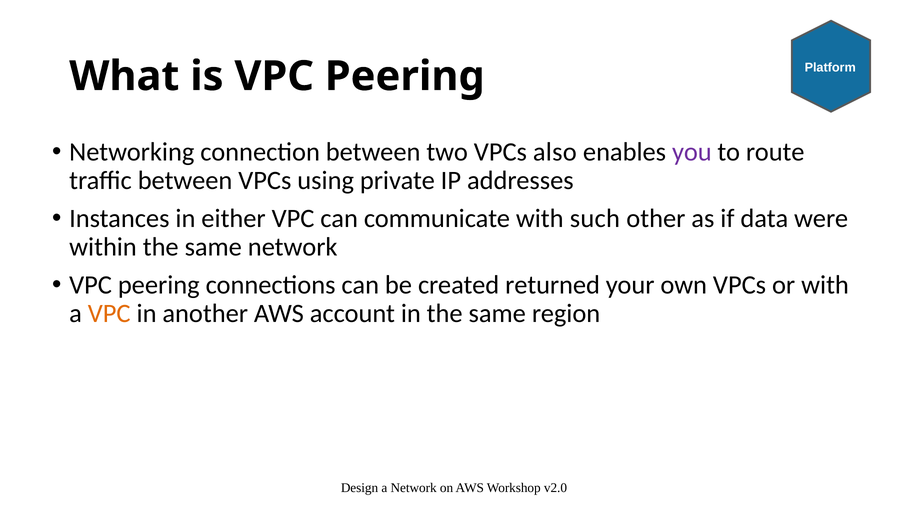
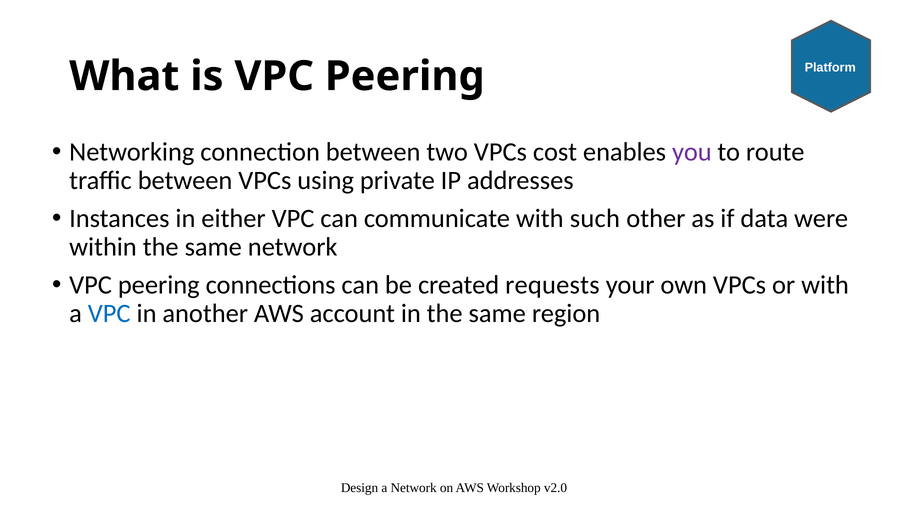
also: also -> cost
returned: returned -> requests
VPC at (109, 313) colour: orange -> blue
